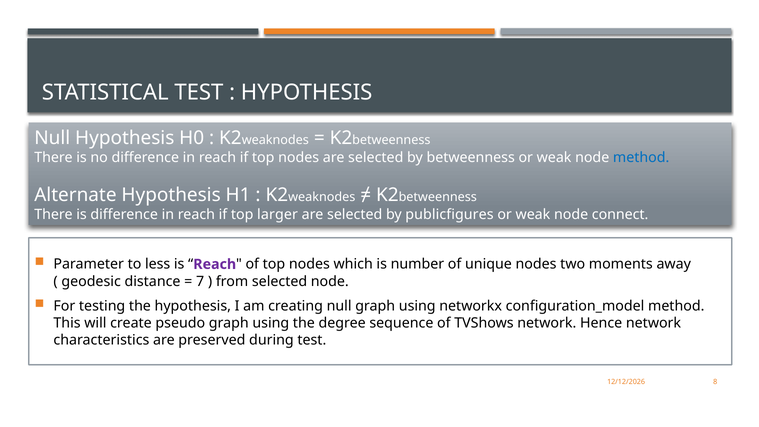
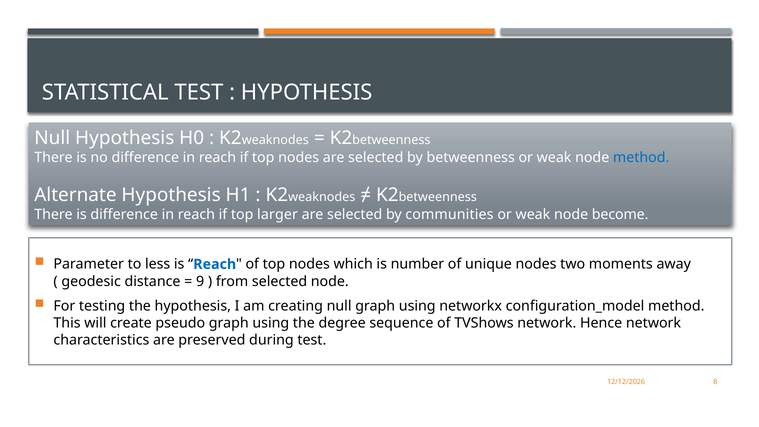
publicfigures: publicfigures -> communities
connect: connect -> become
Reach at (215, 264) colour: purple -> blue
7: 7 -> 9
